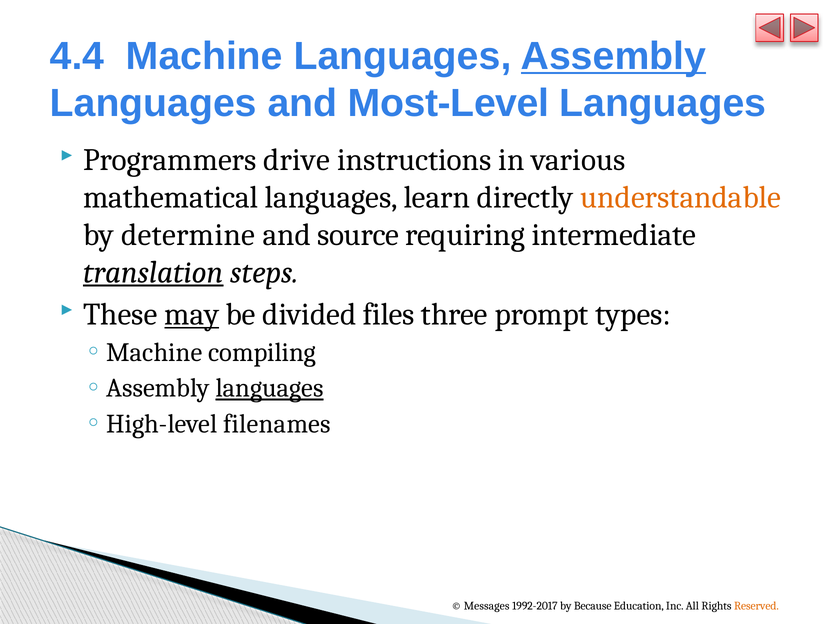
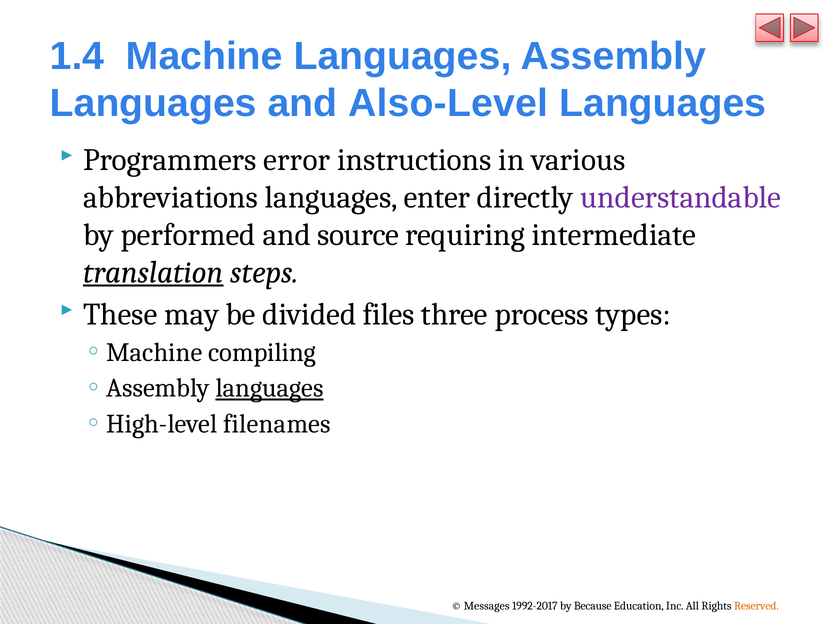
4.4: 4.4 -> 1.4
Assembly underline: present -> none
Most-Level: Most-Level -> Also-Level
drive: drive -> error
mathematical: mathematical -> abbreviations
learn: learn -> enter
understandable colour: orange -> purple
determine: determine -> performed
may underline: present -> none
prompt: prompt -> process
